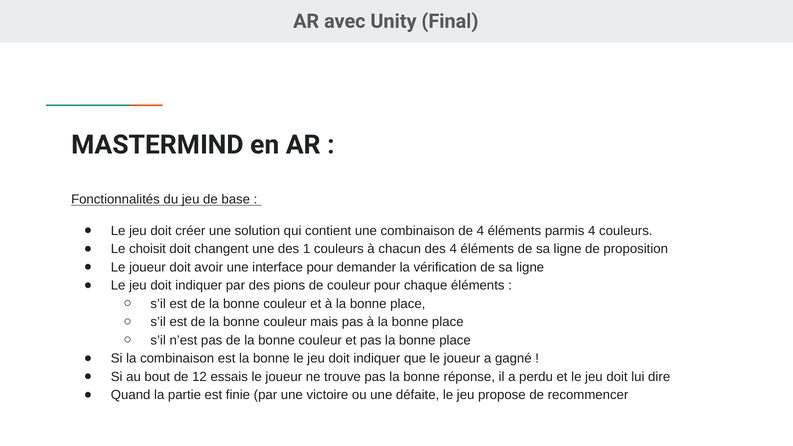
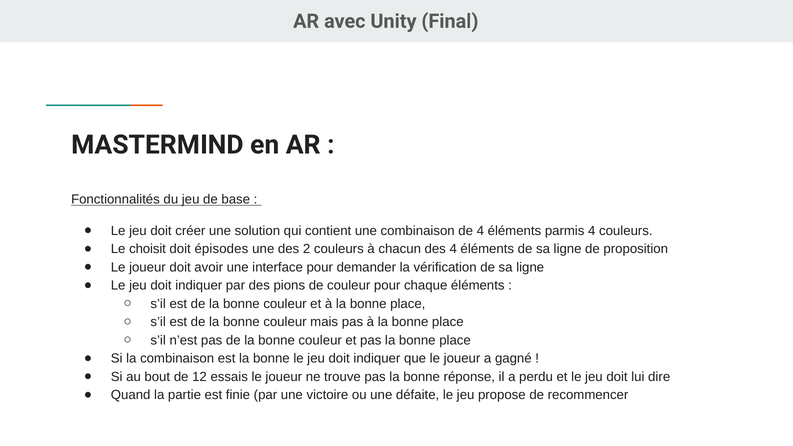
changent: changent -> épisodes
1: 1 -> 2
